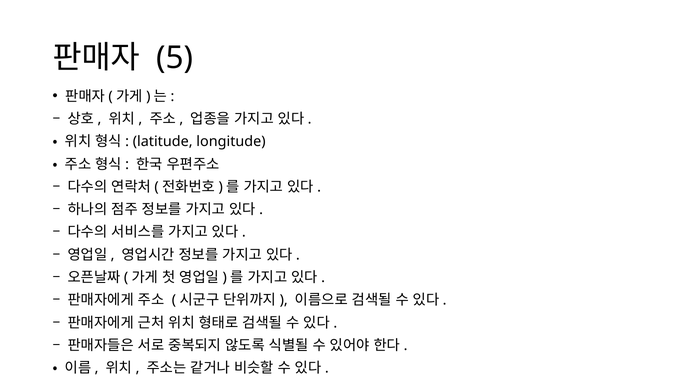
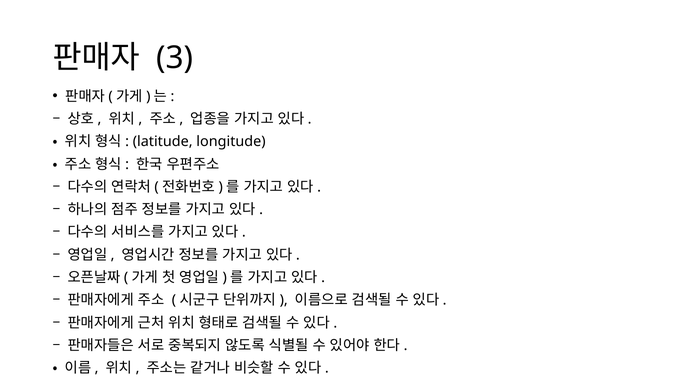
5: 5 -> 3
